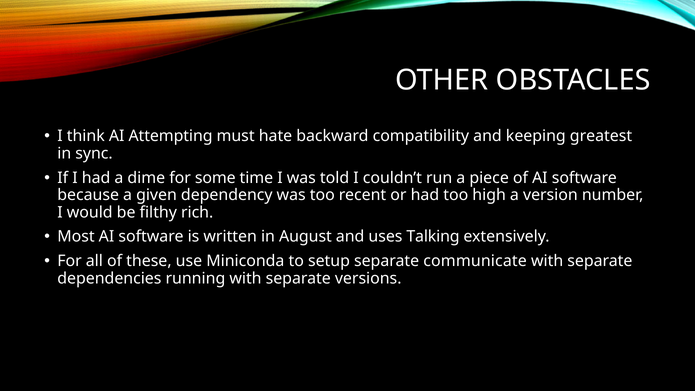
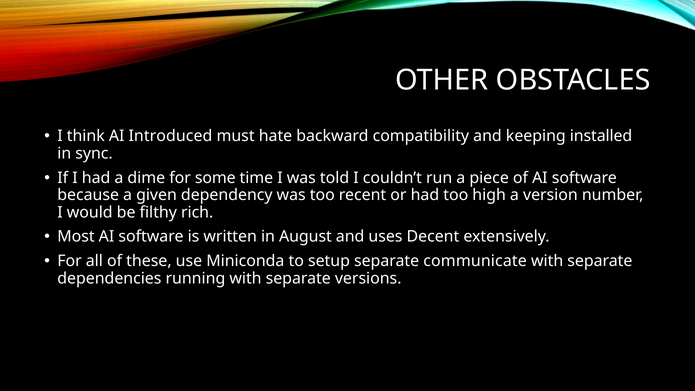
Attempting: Attempting -> Introduced
greatest: greatest -> installed
Talking: Talking -> Decent
